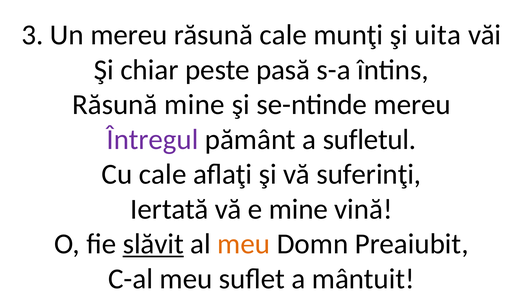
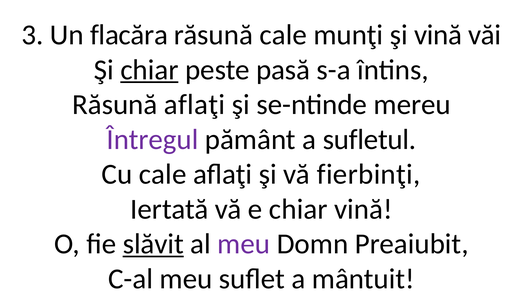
Un mereu: mereu -> flacăra
şi uita: uita -> vină
chiar at (149, 70) underline: none -> present
Răsună mine: mine -> aflaţi
suferinţi: suferinţi -> fierbinţi
e mine: mine -> chiar
meu at (244, 244) colour: orange -> purple
